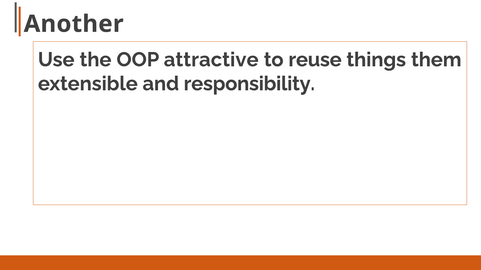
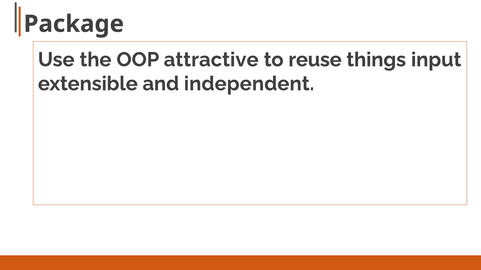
Another: Another -> Package
them: them -> input
responsibility: responsibility -> independent
